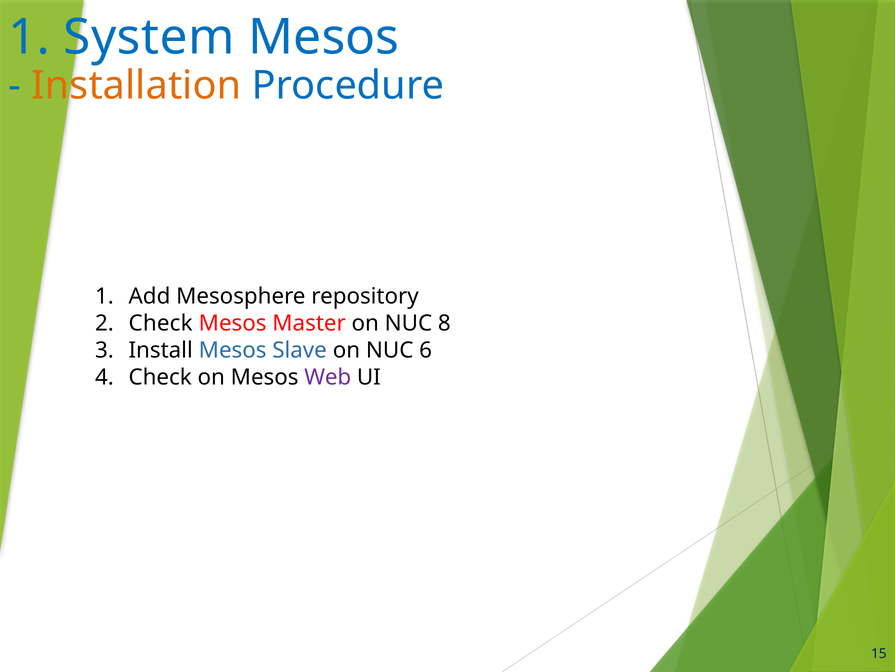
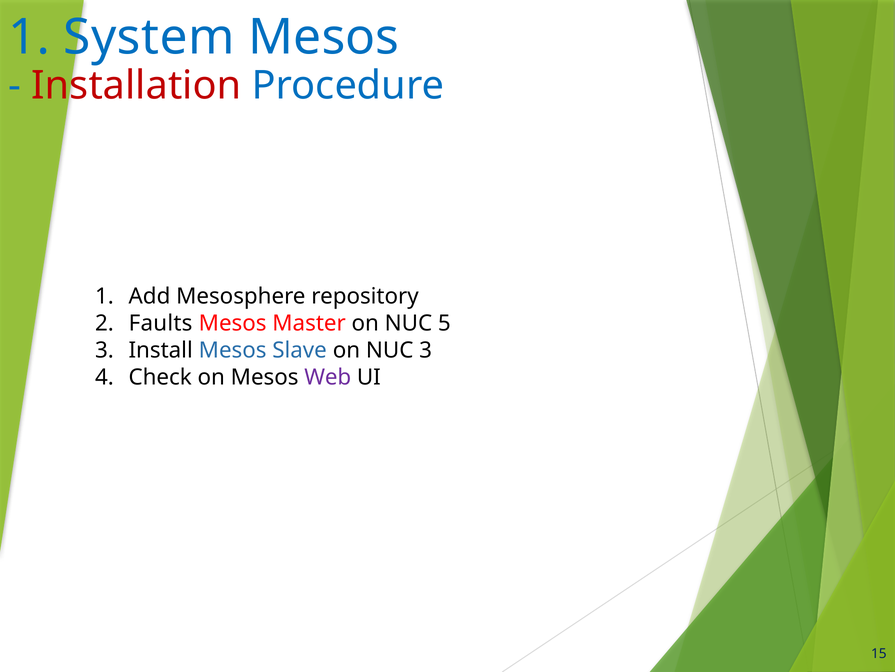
Installation colour: orange -> red
2 Check: Check -> Faults
8: 8 -> 5
NUC 6: 6 -> 3
